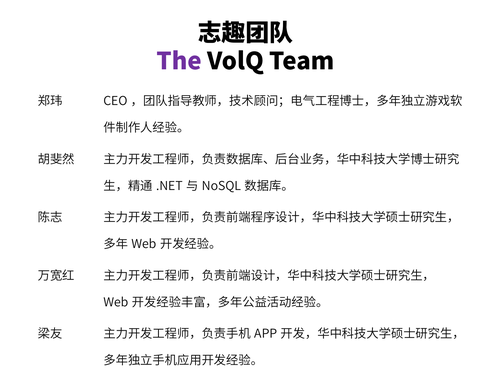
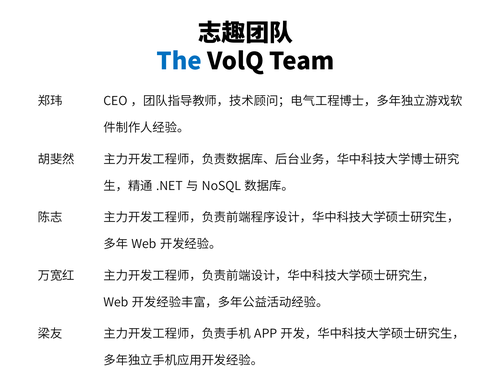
The colour: purple -> blue
